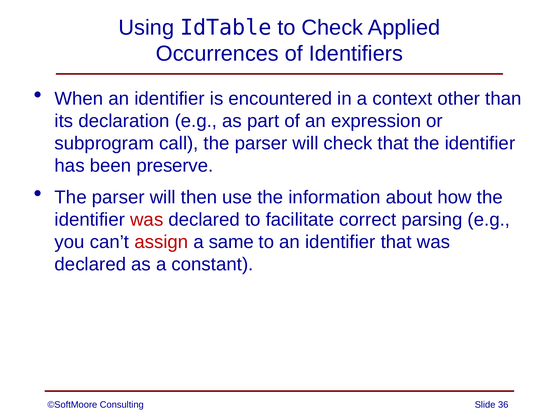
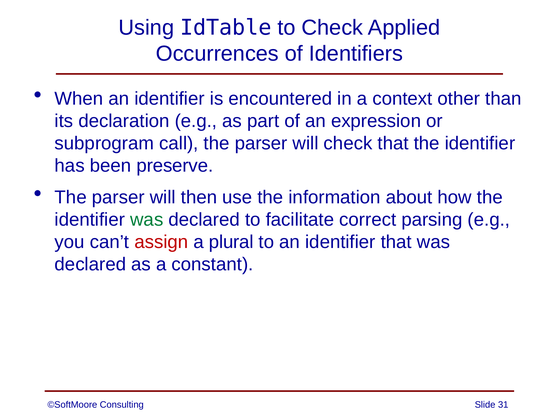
was at (147, 220) colour: red -> green
same: same -> plural
36: 36 -> 31
